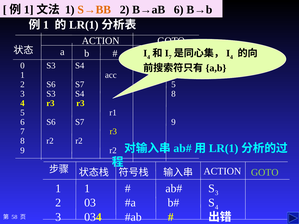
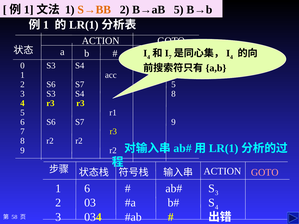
B→aB 6: 6 -> 5
GOTO at (265, 173) colour: light green -> pink
1 1: 1 -> 6
